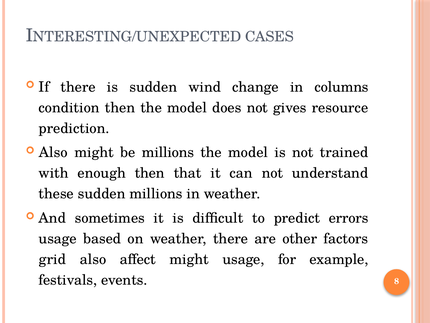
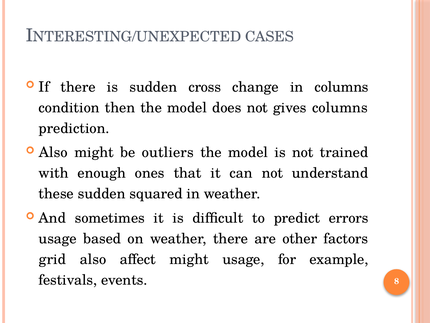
wind: wind -> cross
gives resource: resource -> columns
be millions: millions -> outliers
enough then: then -> ones
sudden millions: millions -> squared
